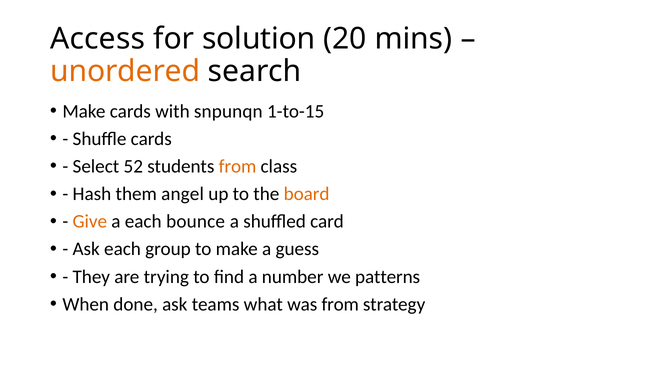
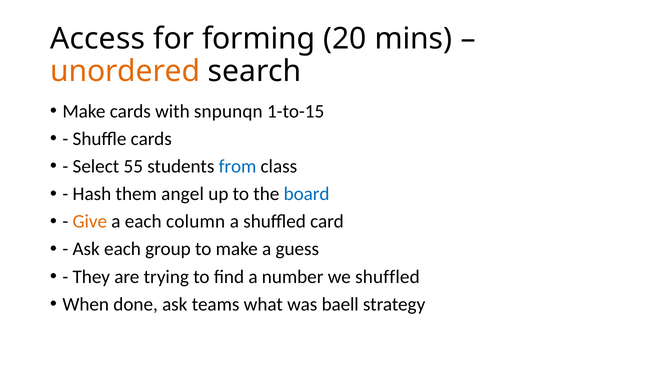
solution: solution -> forming
52: 52 -> 55
from at (237, 166) colour: orange -> blue
board colour: orange -> blue
bounce: bounce -> column
we patterns: patterns -> shuffled
was from: from -> baell
